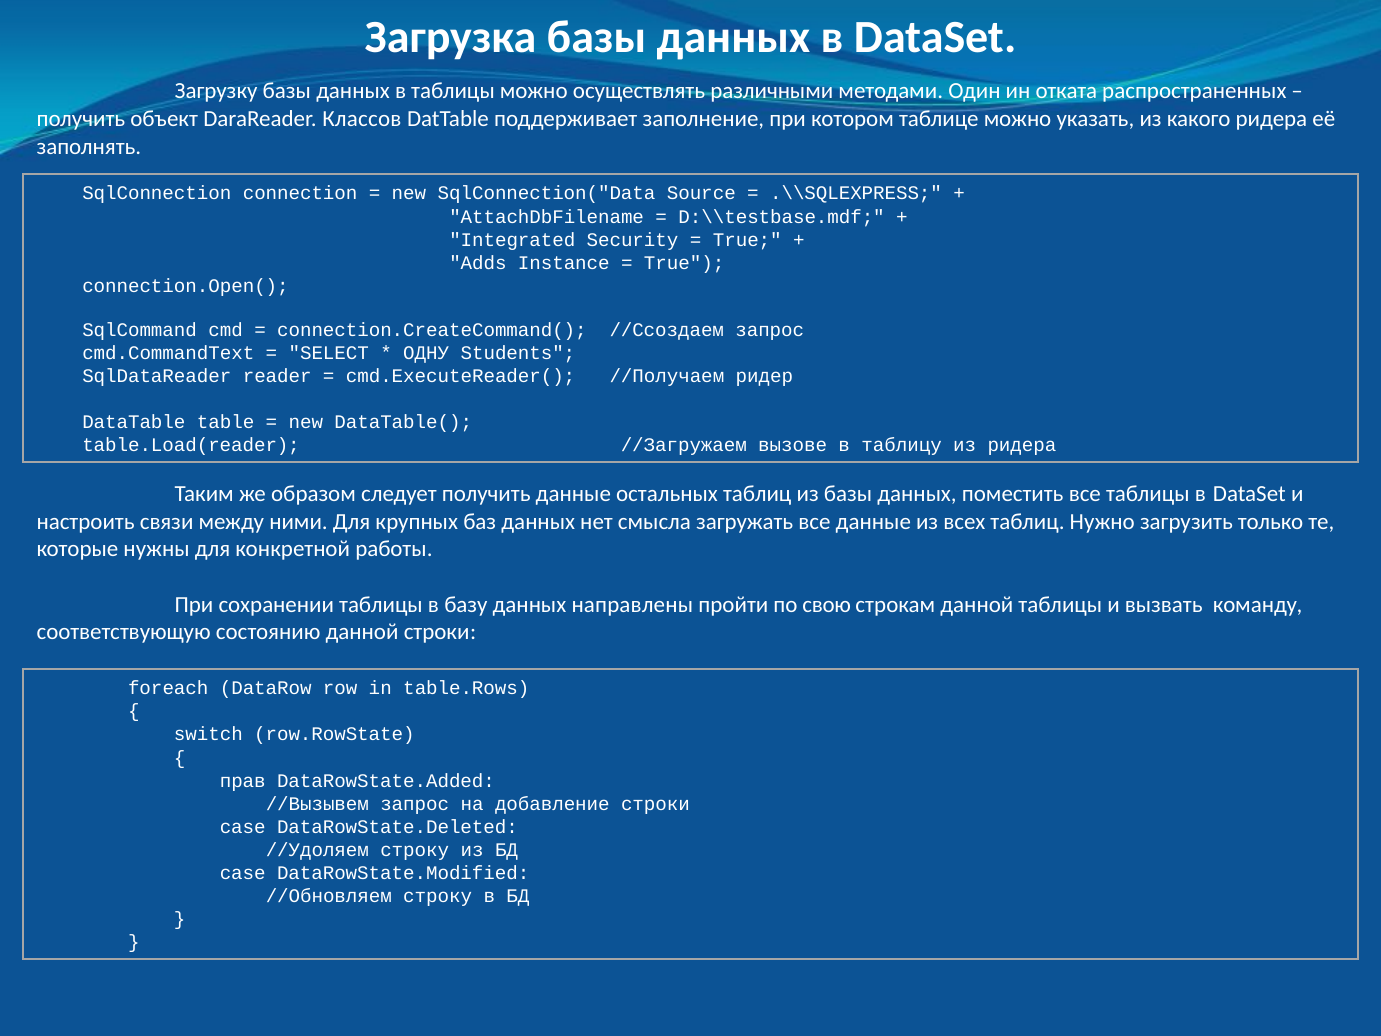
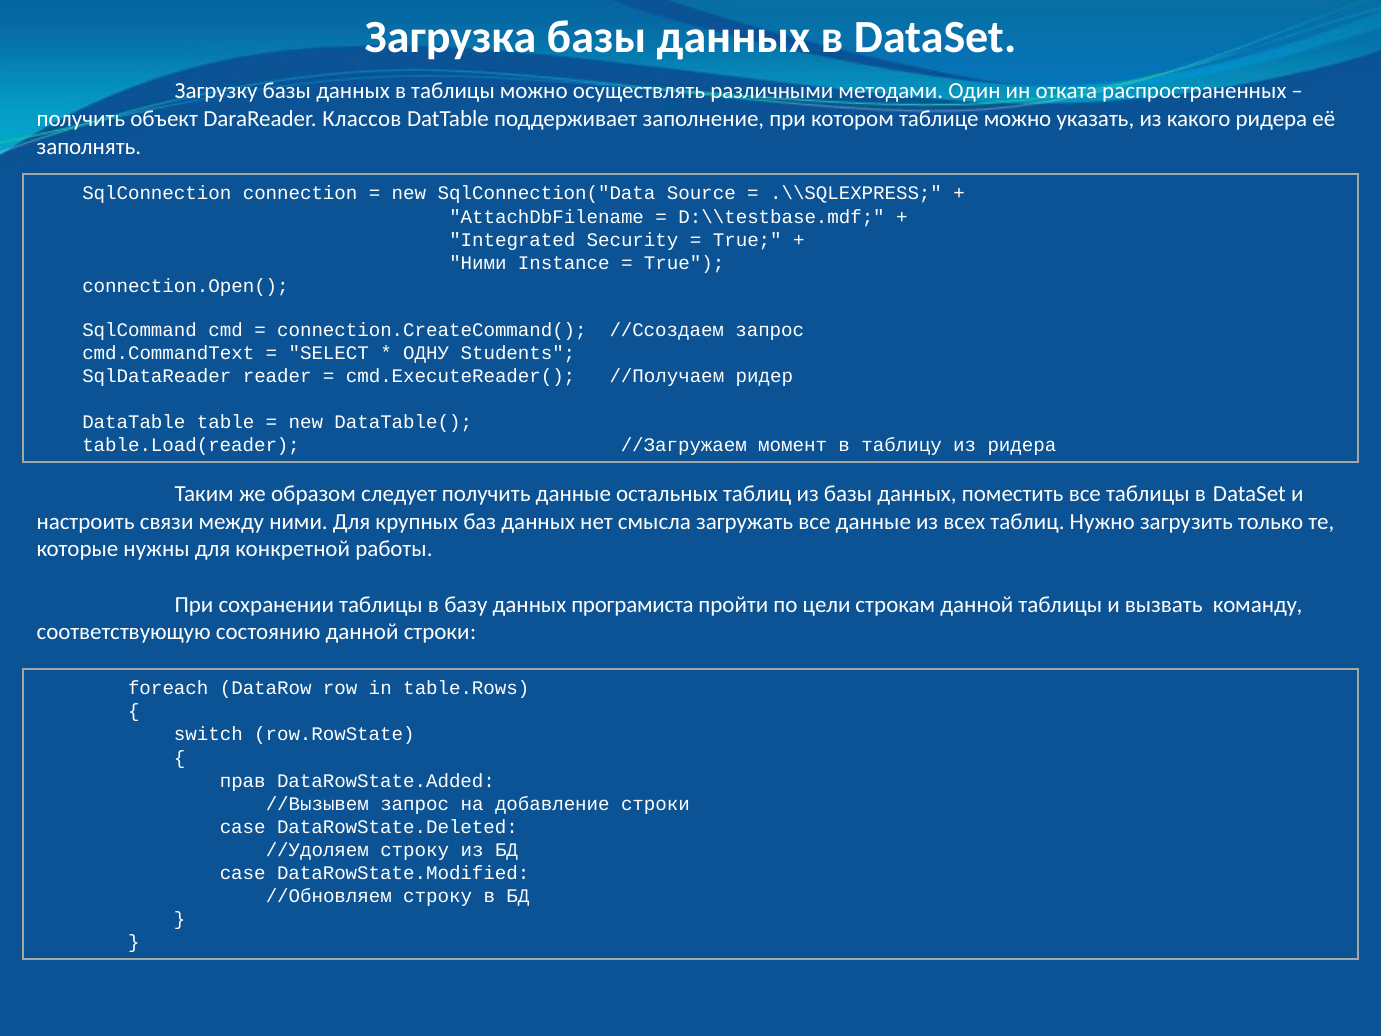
Adds at (478, 263): Adds -> Ними
вызове: вызове -> момент
направлены: направлены -> програмиста
свою: свою -> цели
